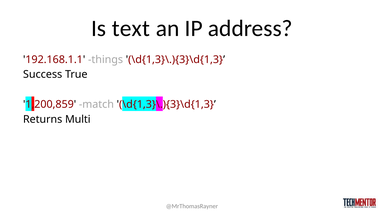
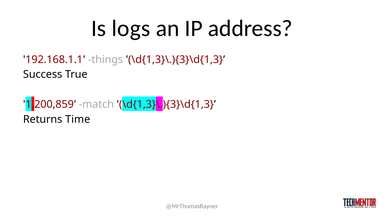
text: text -> logs
Multi: Multi -> Time
